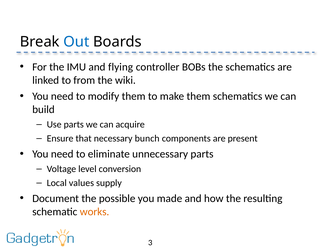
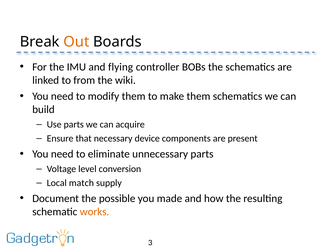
Out colour: blue -> orange
bunch: bunch -> device
values: values -> match
